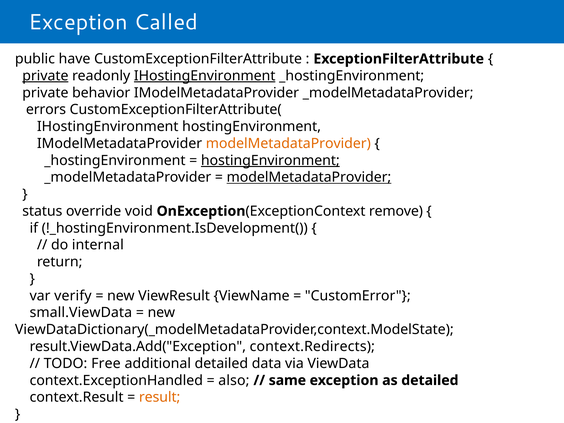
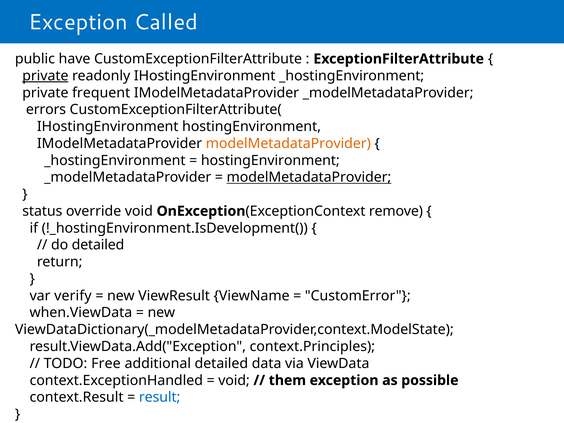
IHostingEnvironment at (205, 76) underline: present -> none
behavior: behavior -> frequent
hostingEnvironment at (270, 160) underline: present -> none
do internal: internal -> detailed
small.ViewData: small.ViewData -> when.ViewData
context.Redirects: context.Redirects -> context.Principles
also at (234, 380): also -> void
same: same -> them
as detailed: detailed -> possible
result colour: orange -> blue
